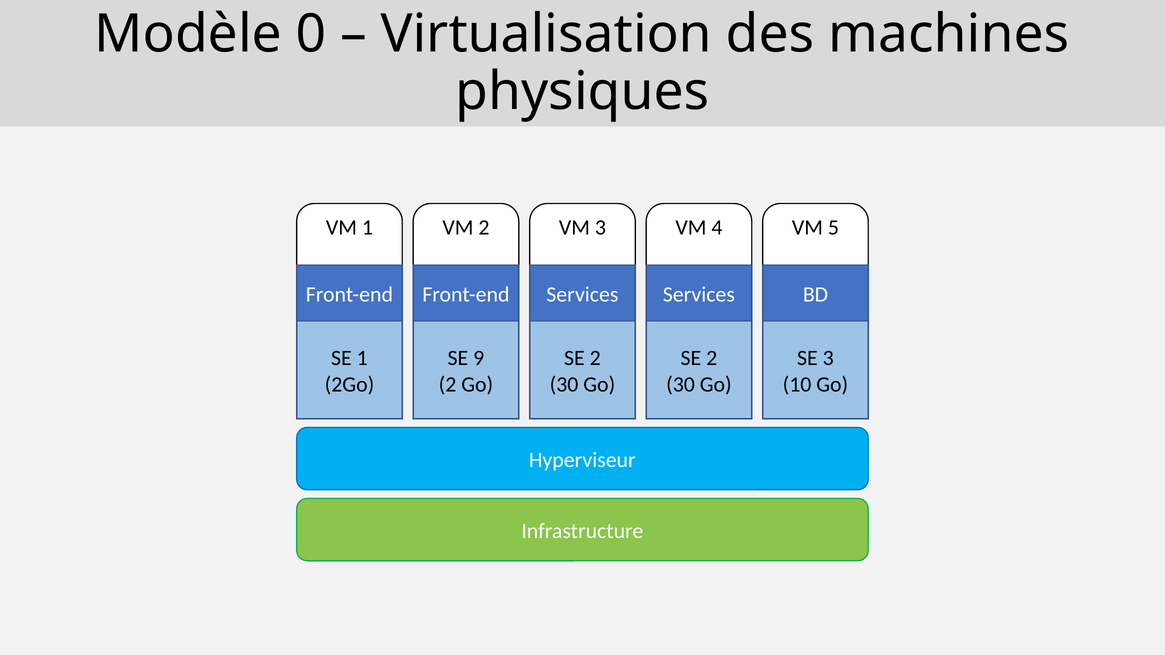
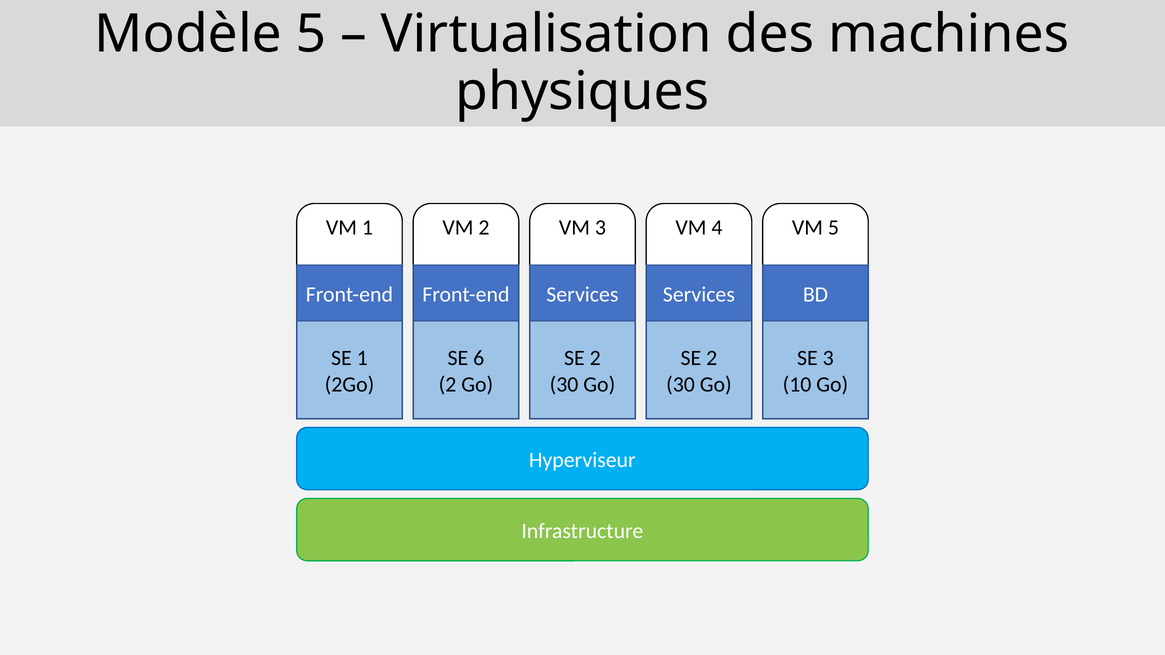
Modèle 0: 0 -> 5
9: 9 -> 6
